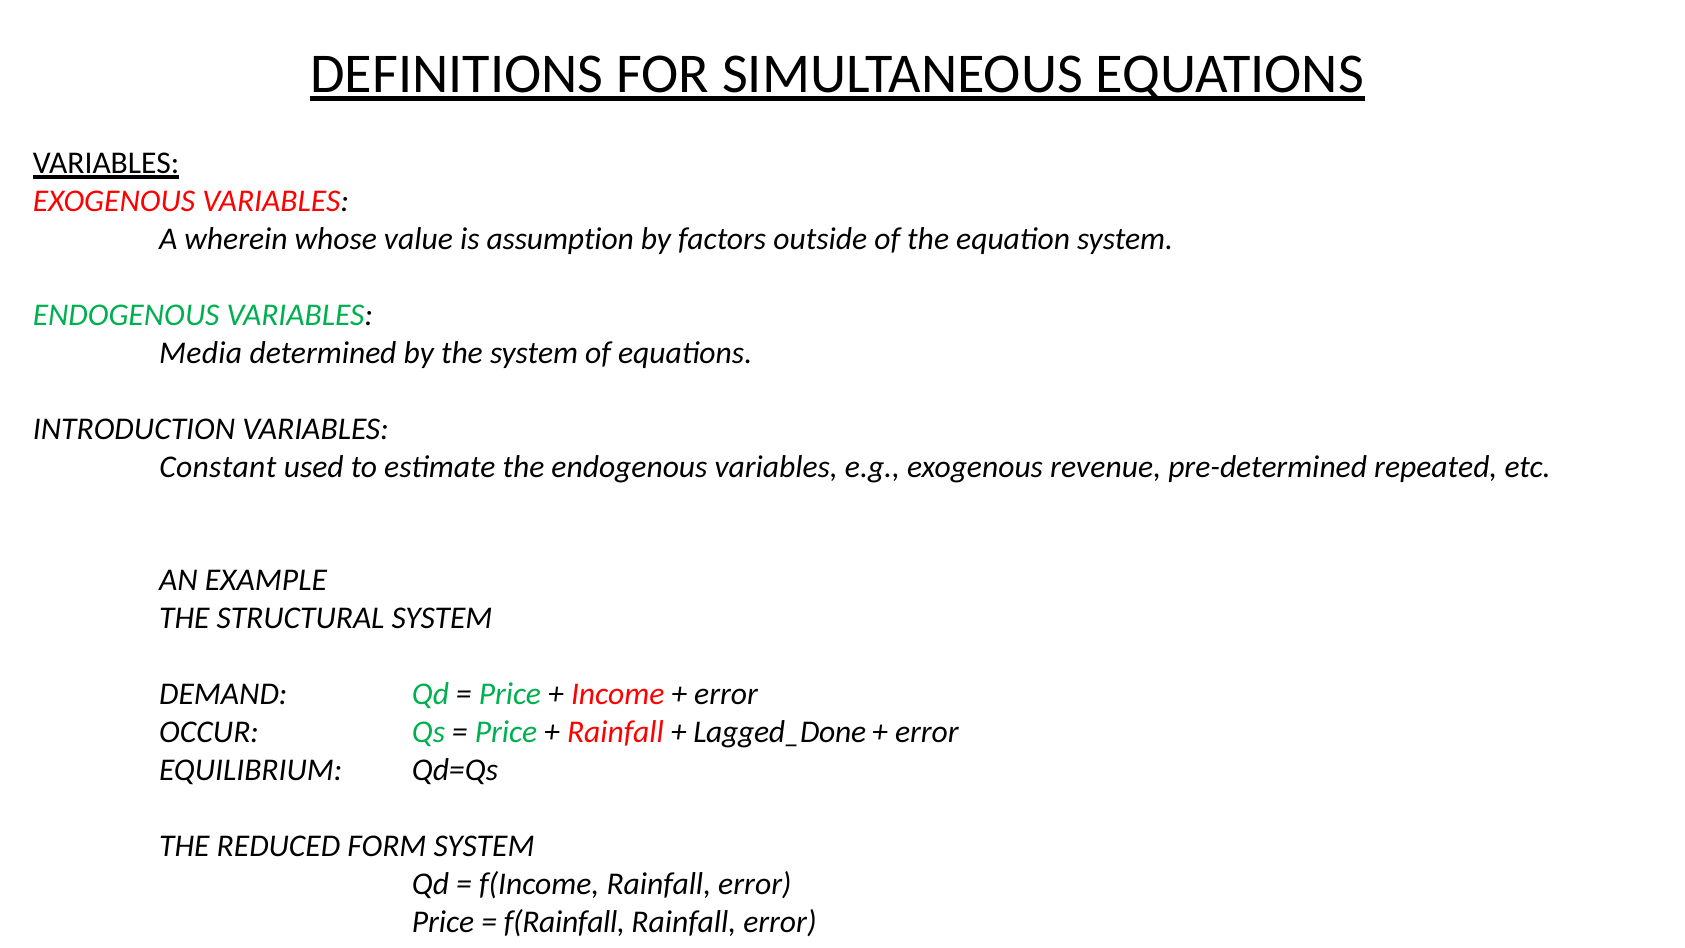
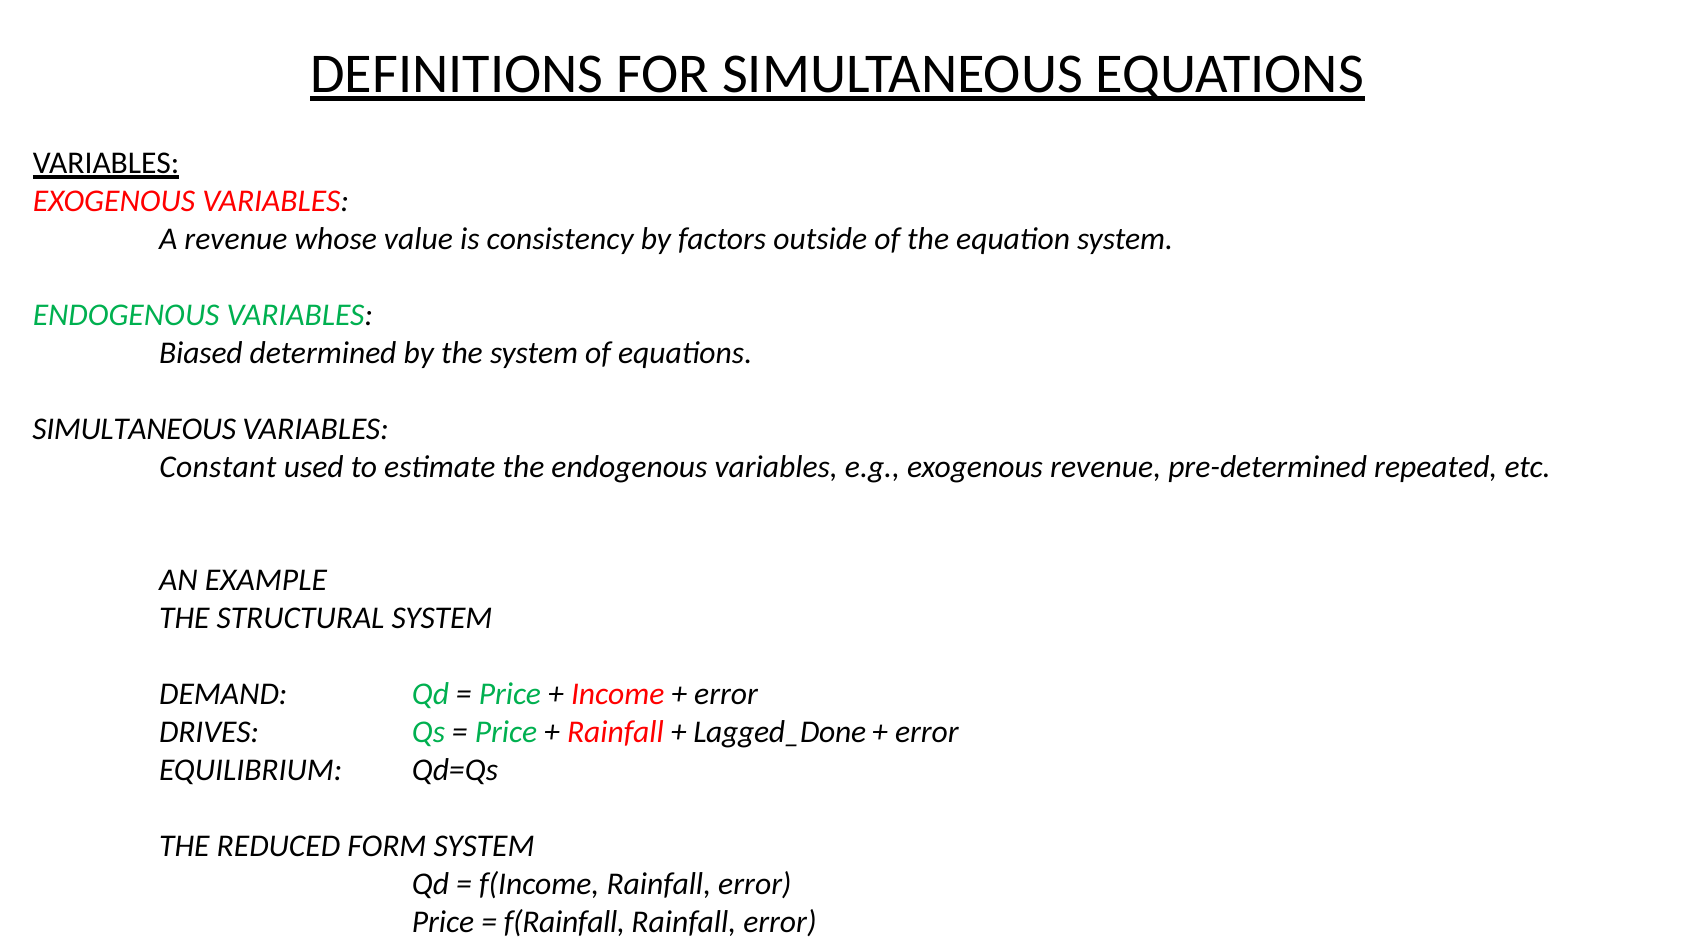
A wherein: wherein -> revenue
assumption: assumption -> consistency
Media: Media -> Biased
INTRODUCTION at (134, 429): INTRODUCTION -> SIMULTANEOUS
OCCUR: OCCUR -> DRIVES
